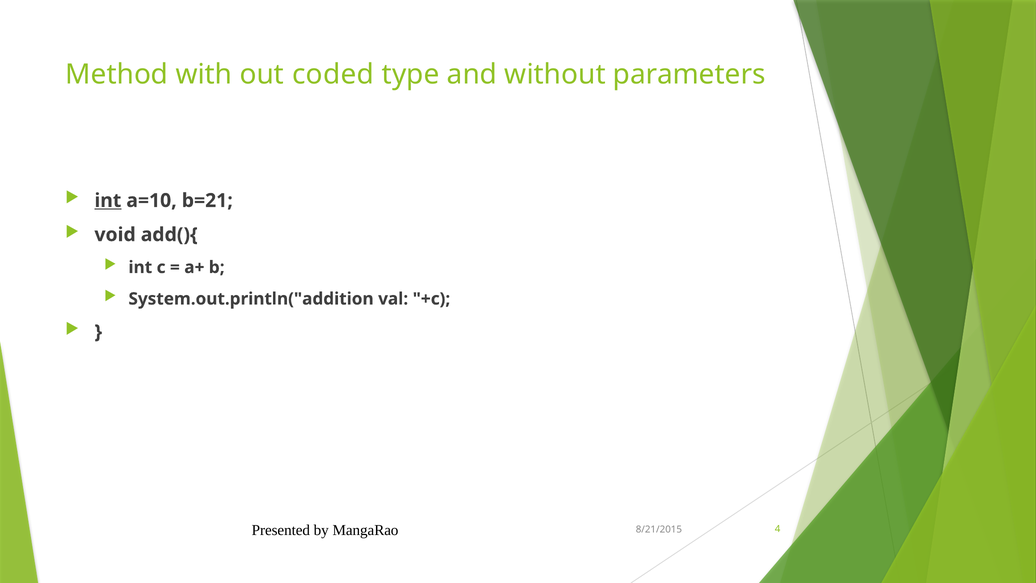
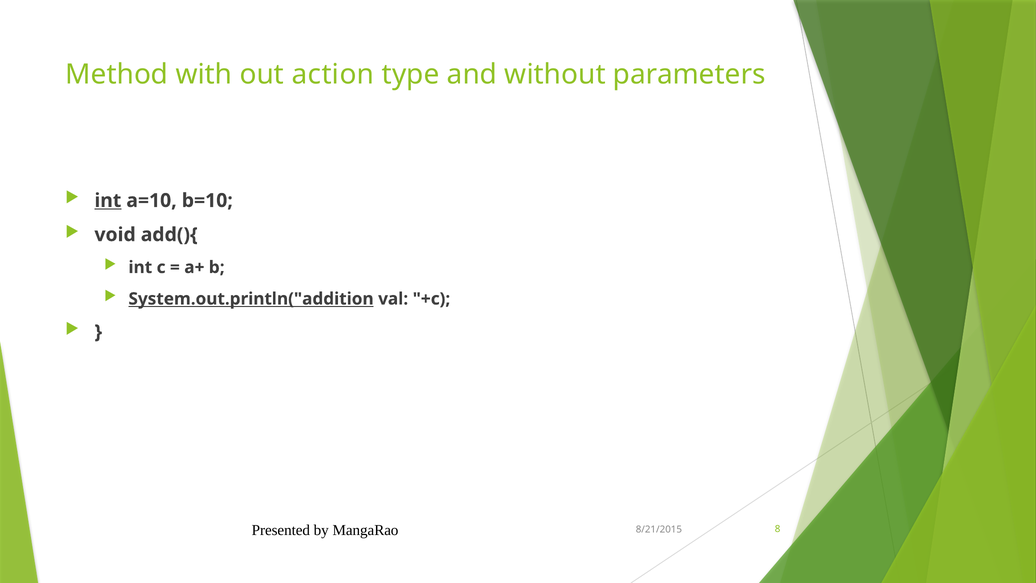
coded: coded -> action
b=21: b=21 -> b=10
System.out.println("addition underline: none -> present
4: 4 -> 8
